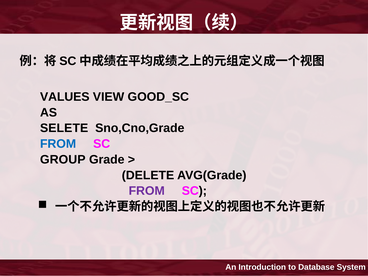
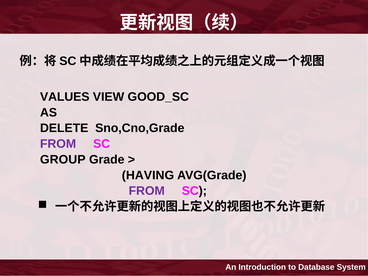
SELETE: SELETE -> DELETE
FROM at (58, 144) colour: blue -> purple
DELETE: DELETE -> HAVING
